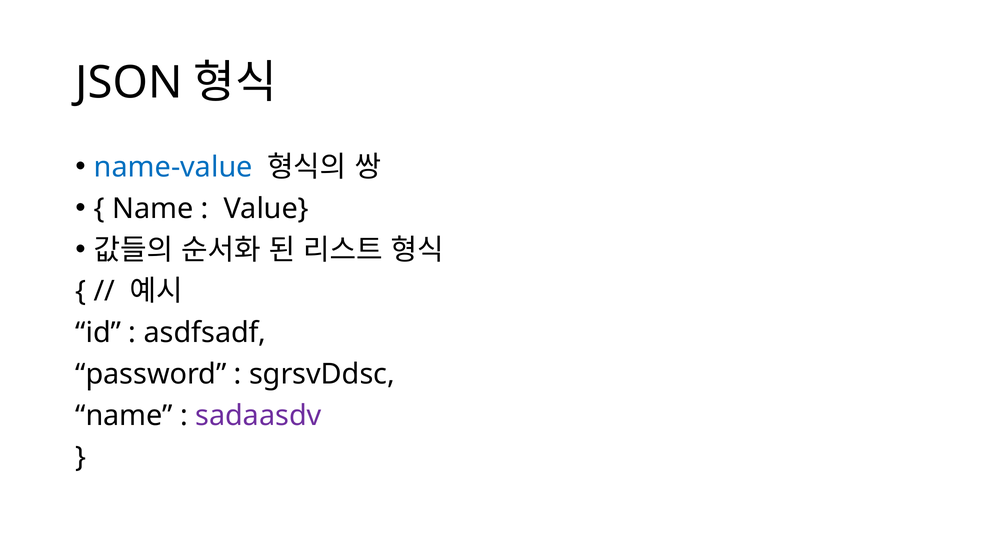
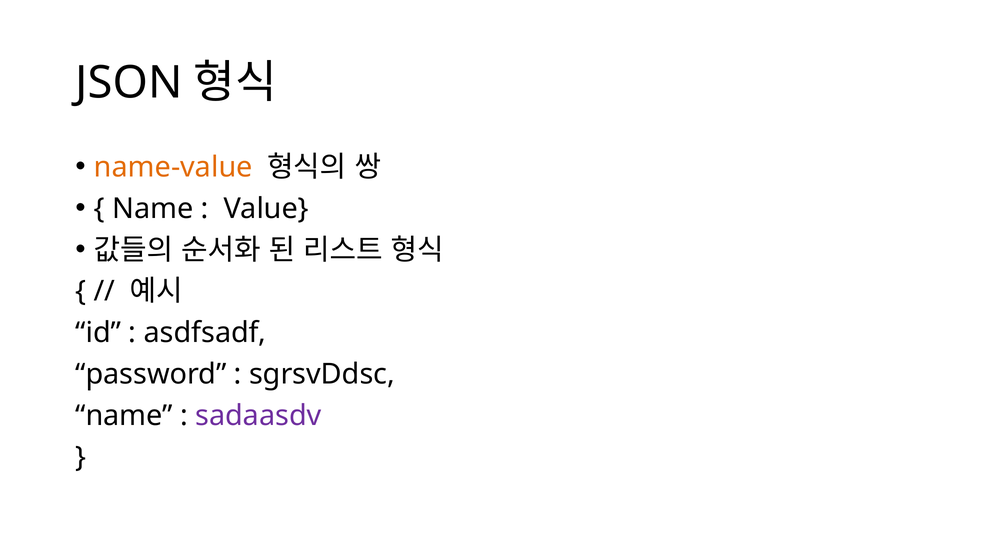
name-value colour: blue -> orange
